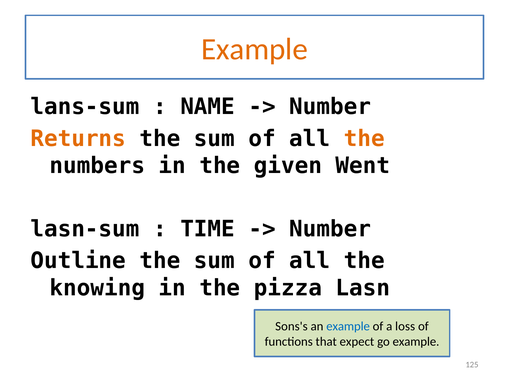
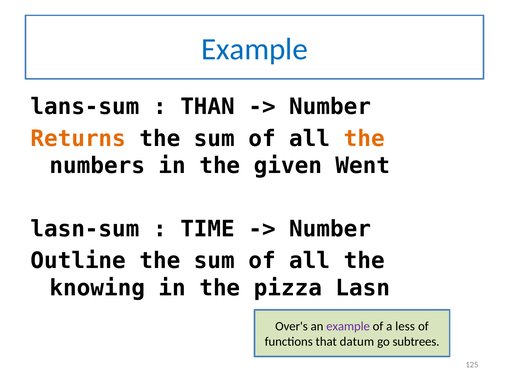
Example at (254, 49) colour: orange -> blue
NAME: NAME -> THAN
Sons's: Sons's -> Over's
example at (348, 326) colour: blue -> purple
loss: loss -> less
expect: expect -> datum
go example: example -> subtrees
